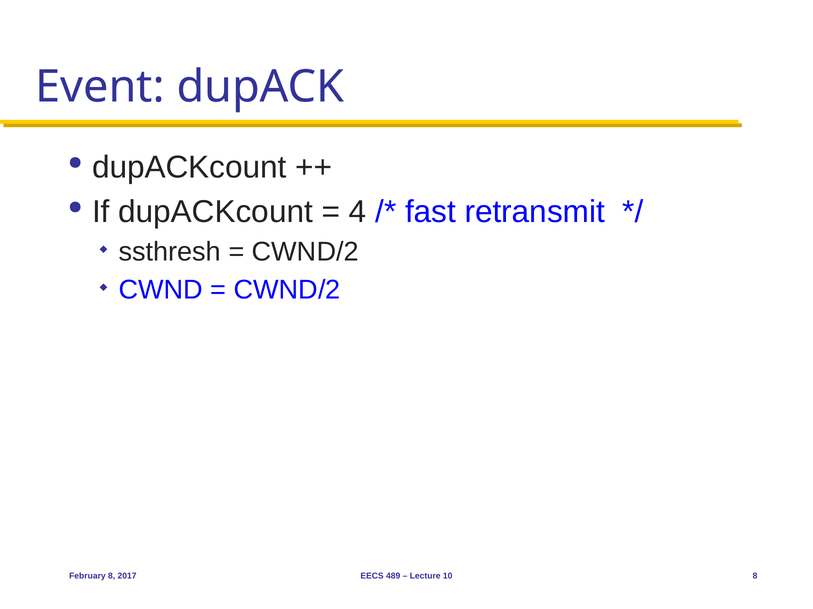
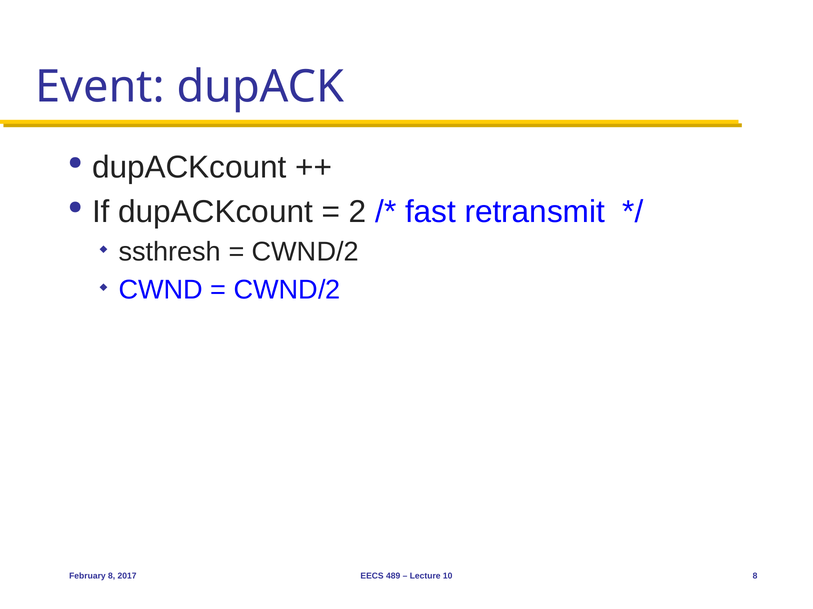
4: 4 -> 2
